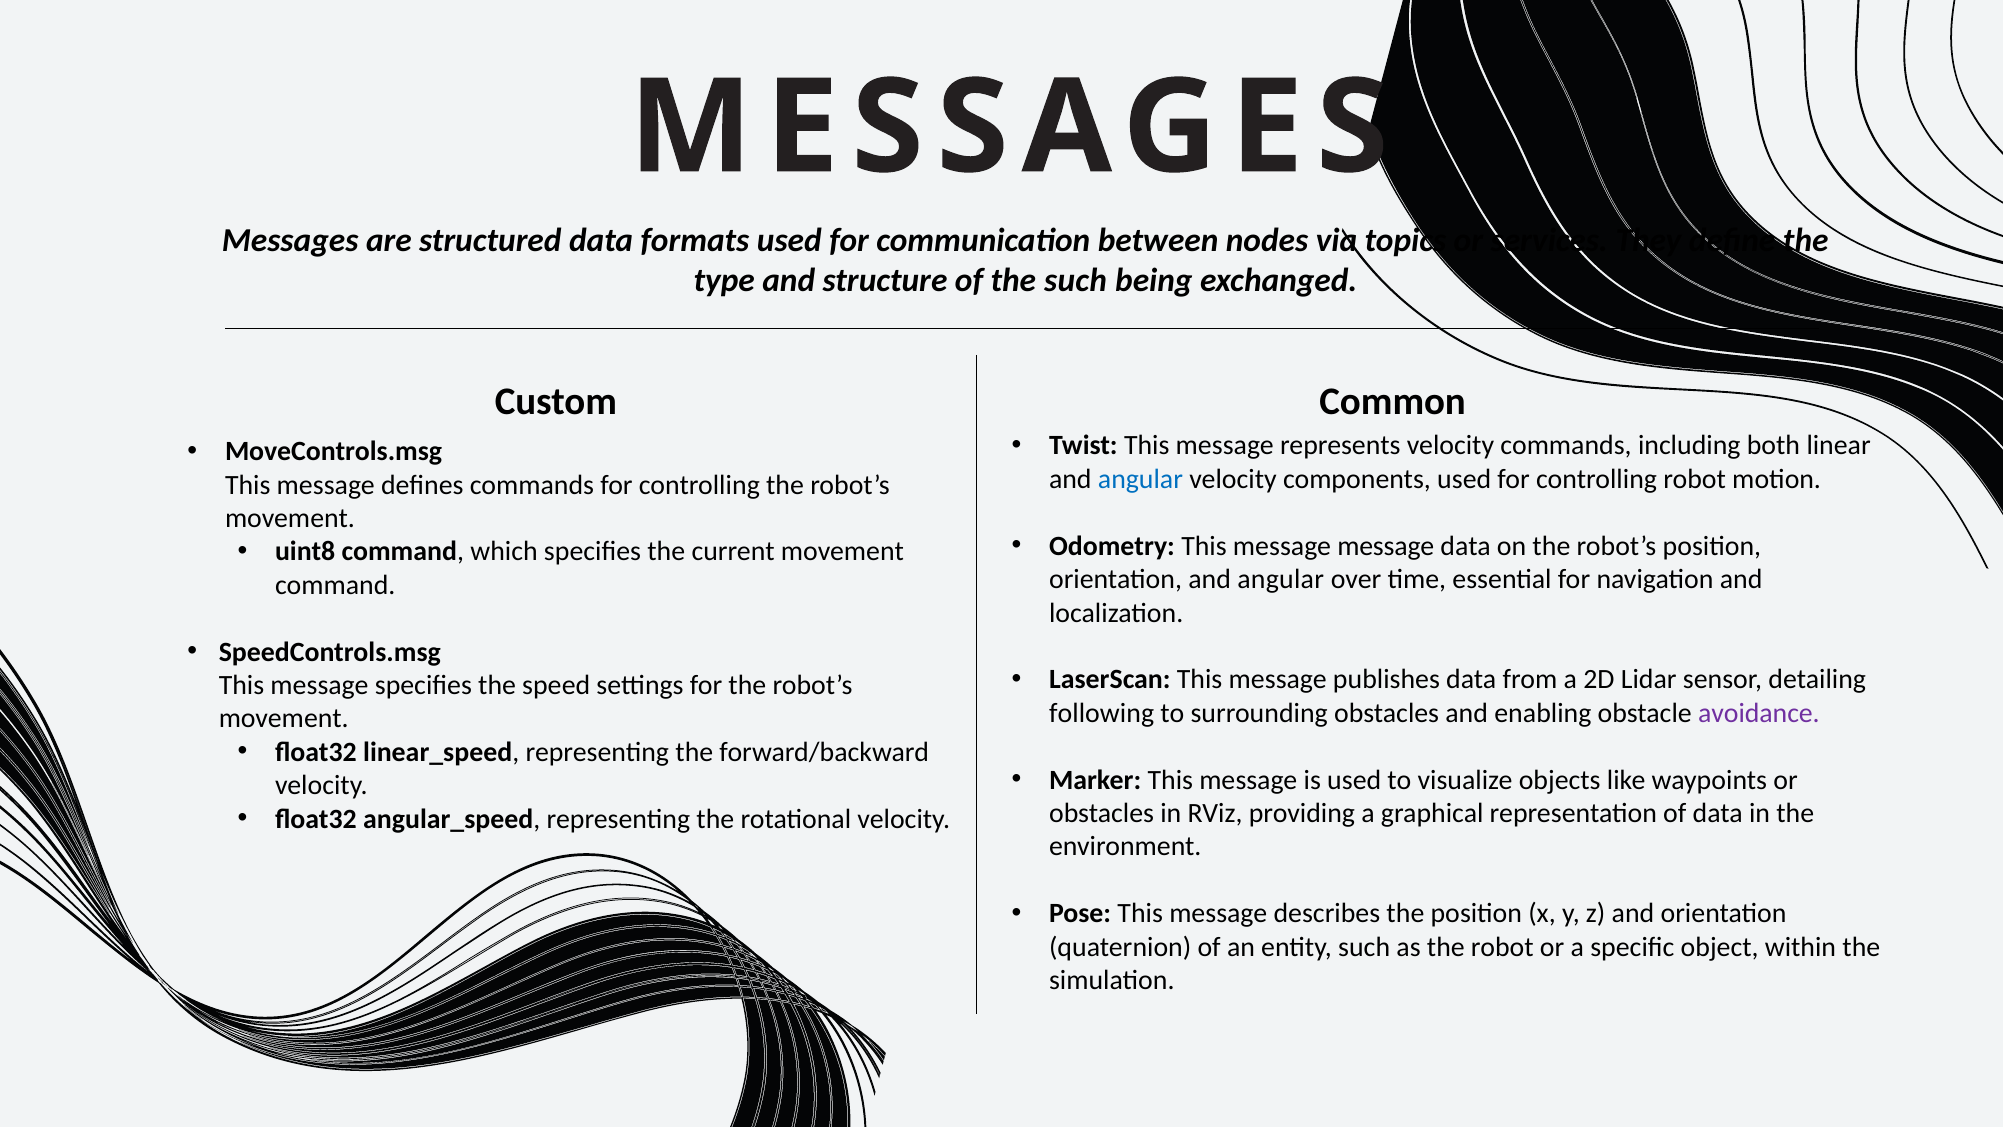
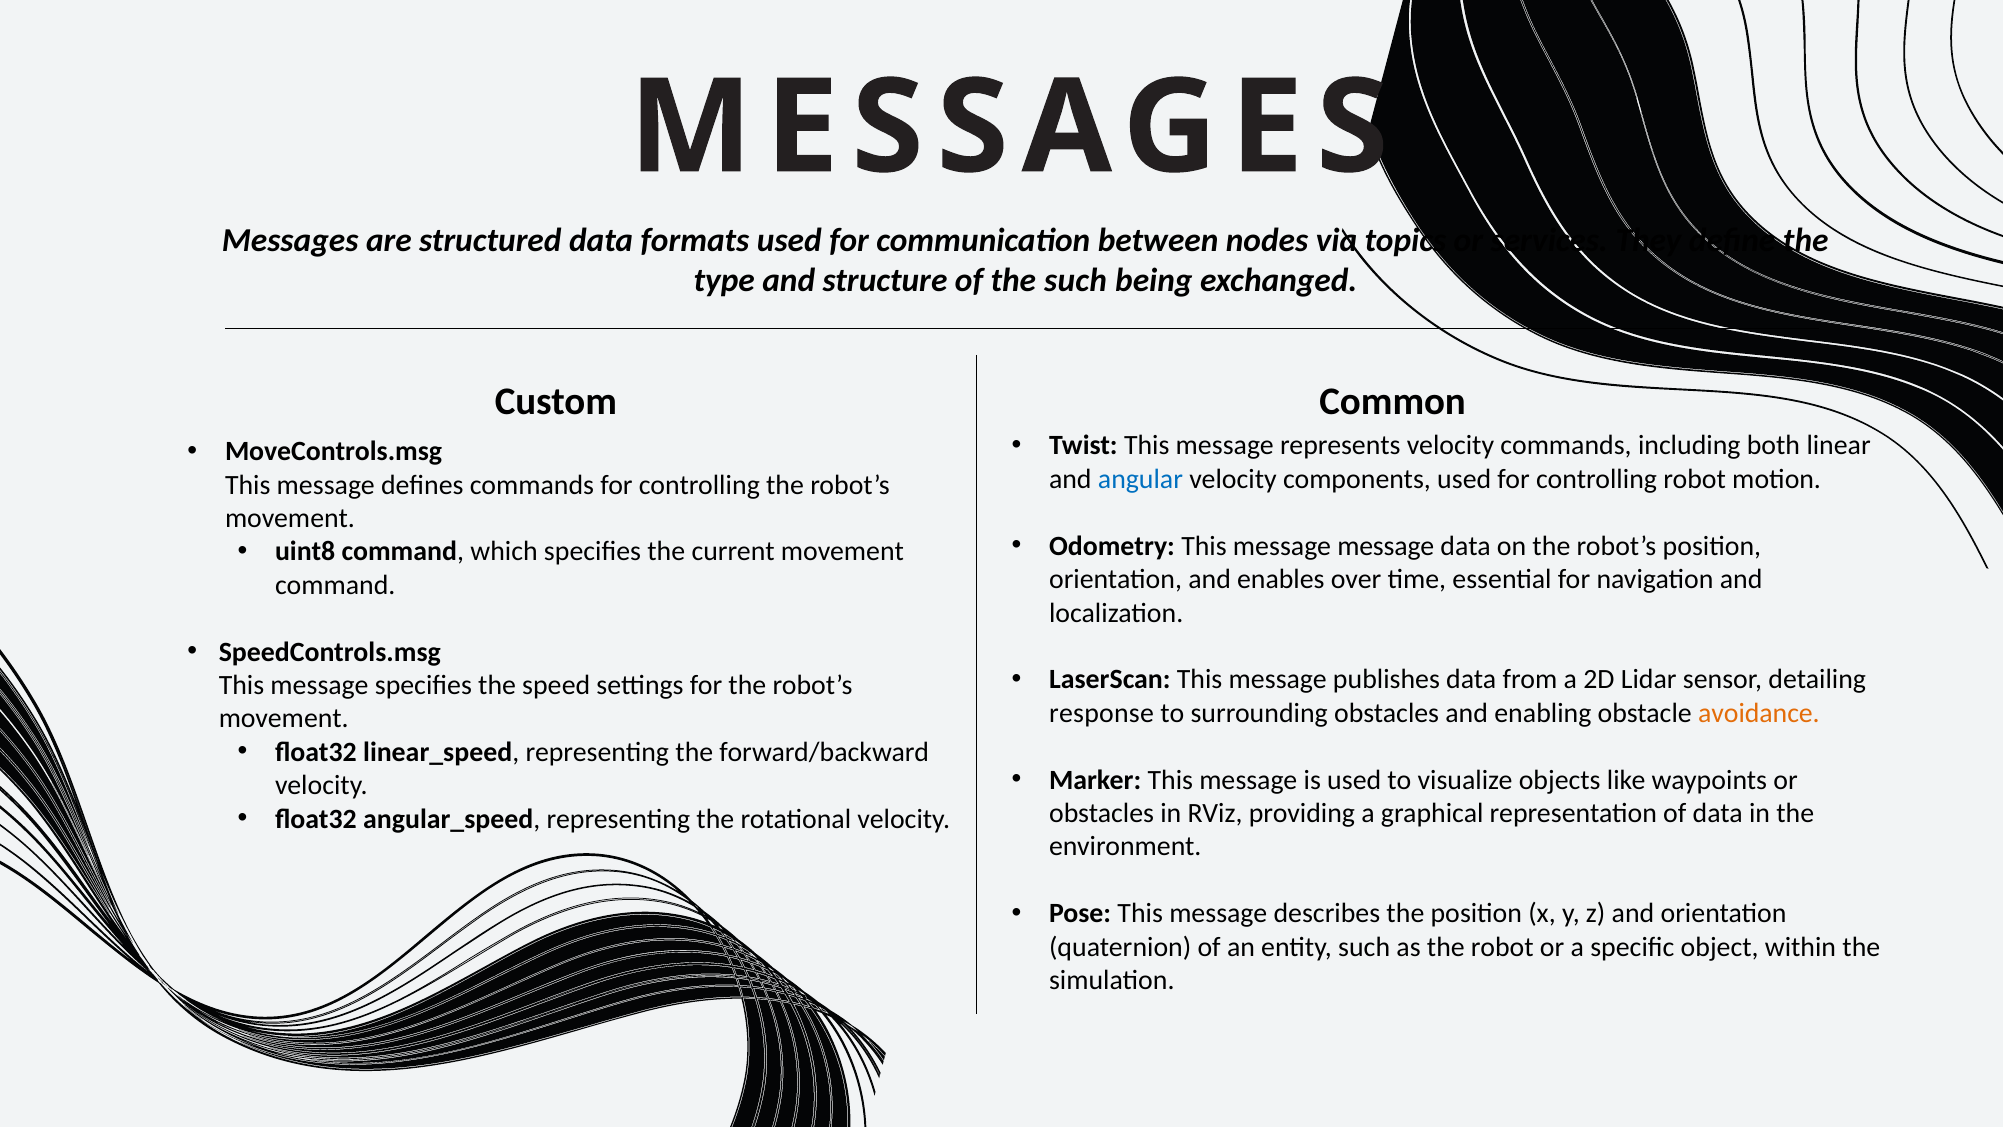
orientation and angular: angular -> enables
following: following -> response
avoidance colour: purple -> orange
